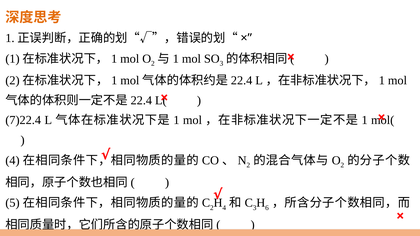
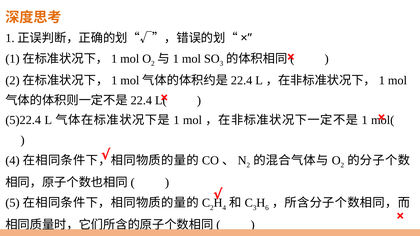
7)22.4: 7)22.4 -> 5)22.4
